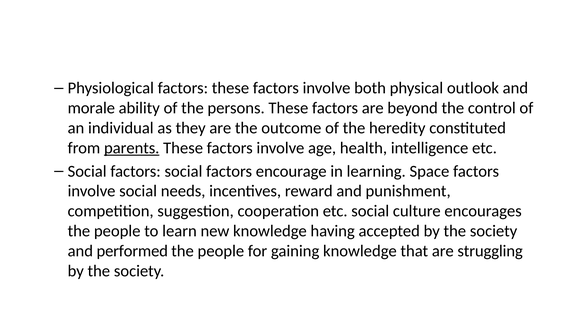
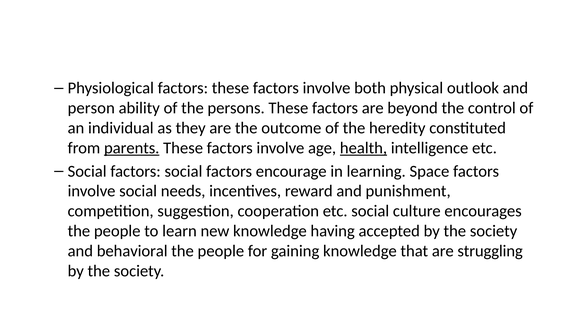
morale: morale -> person
health underline: none -> present
performed: performed -> behavioral
